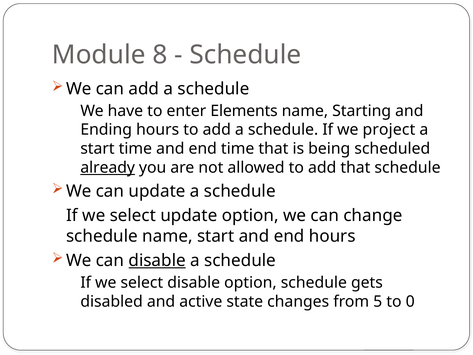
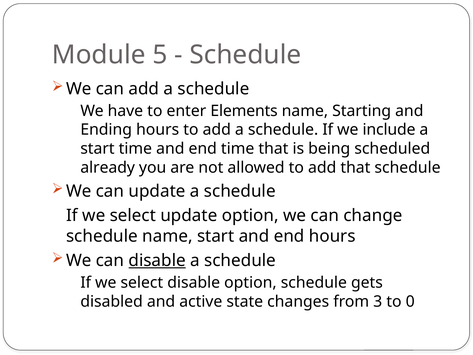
8: 8 -> 5
project: project -> include
already underline: present -> none
5: 5 -> 3
